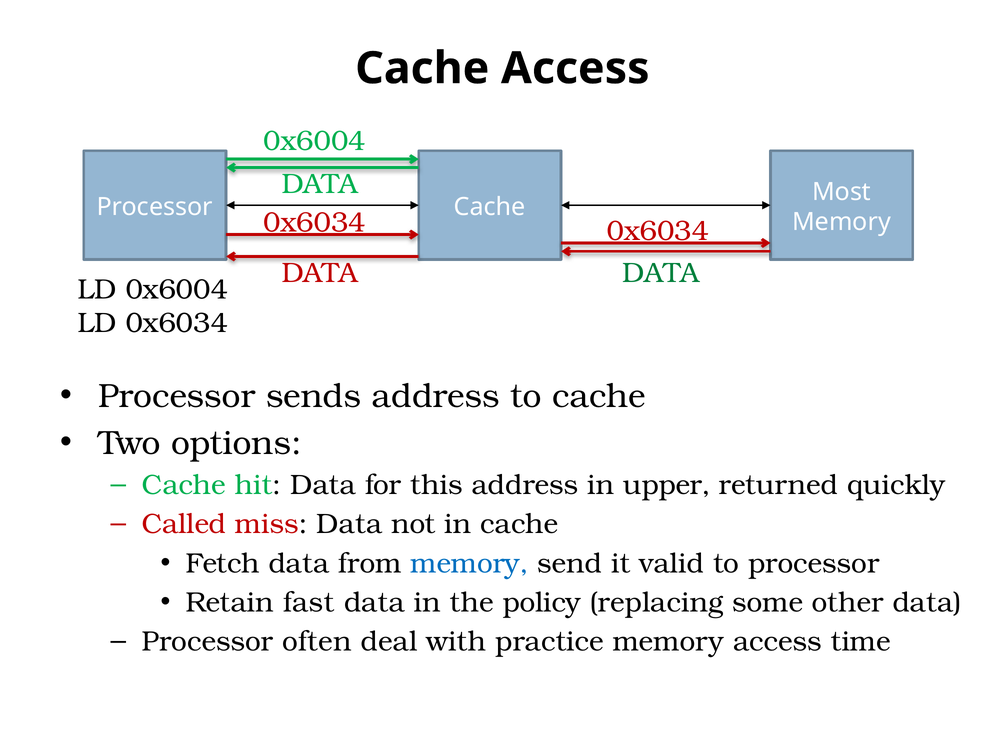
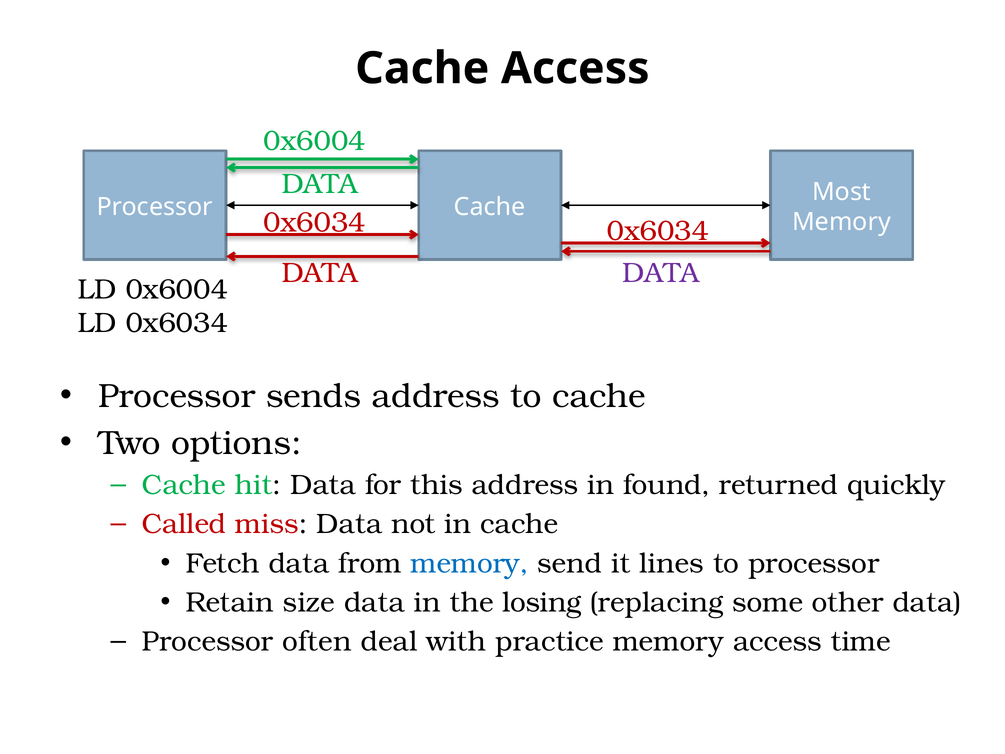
DATA at (661, 273) colour: green -> purple
upper: upper -> found
valid: valid -> lines
fast: fast -> size
policy: policy -> losing
